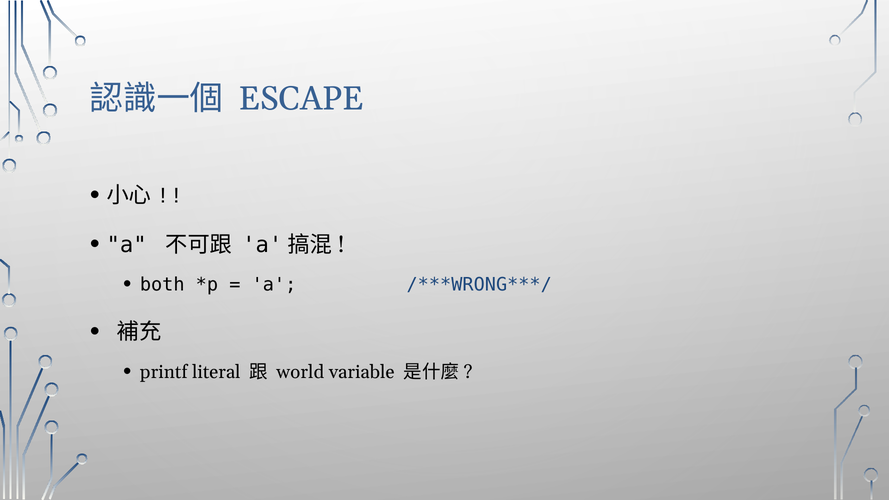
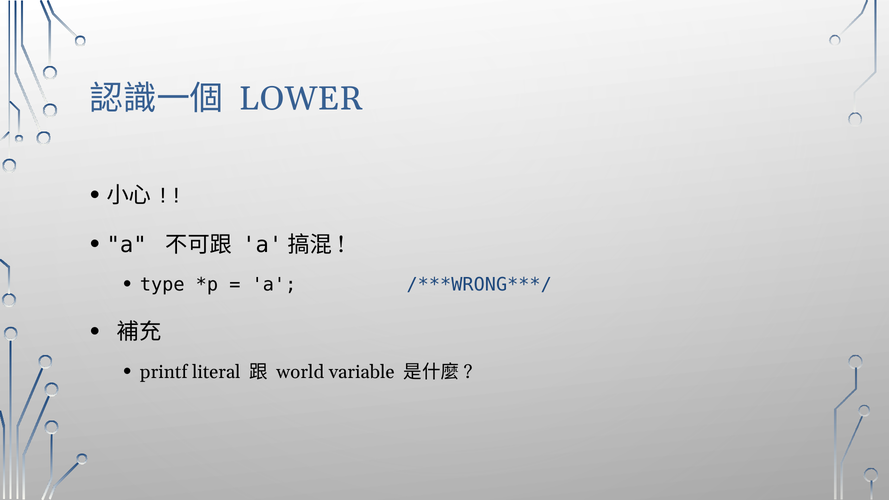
ESCAPE: ESCAPE -> LOWER
both: both -> type
